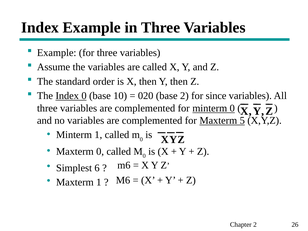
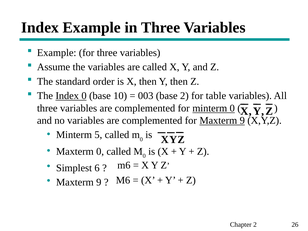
020: 020 -> 003
since: since -> table
for Maxterm 5: 5 -> 9
Minterm 1: 1 -> 5
1 at (99, 182): 1 -> 9
